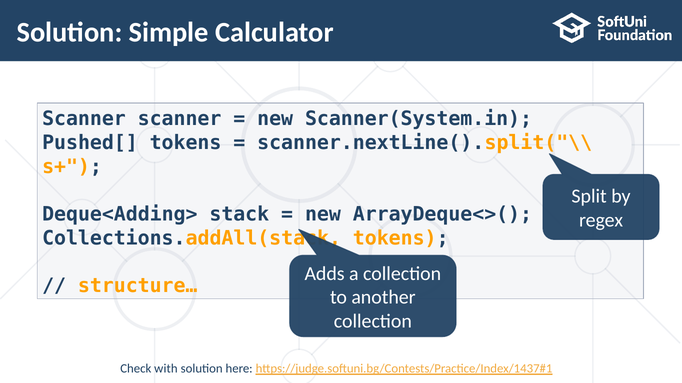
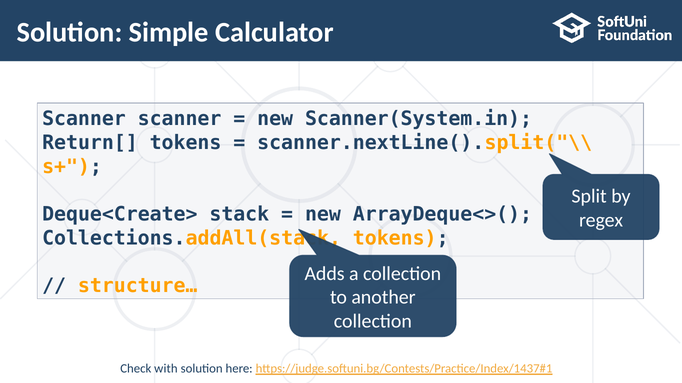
Pushed[: Pushed[ -> Return[
Deque<Adding>: Deque<Adding> -> Deque<Create>
